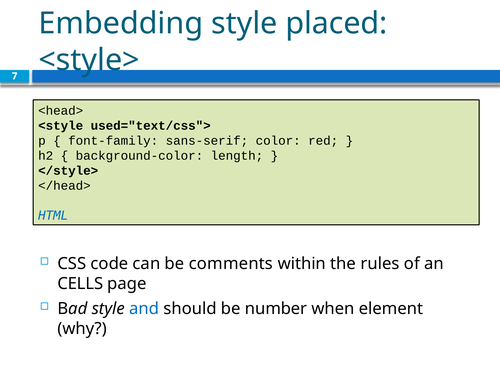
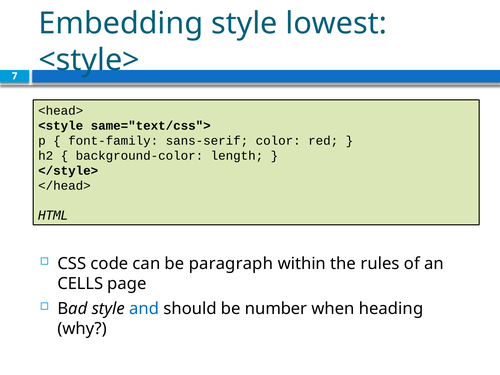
placed: placed -> lowest
used="text/css">: used="text/css"> -> same="text/css">
HTML colour: blue -> black
comments: comments -> paragraph
element: element -> heading
